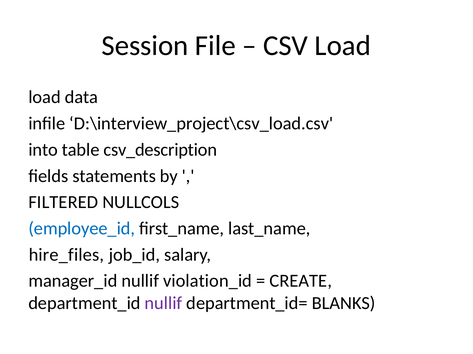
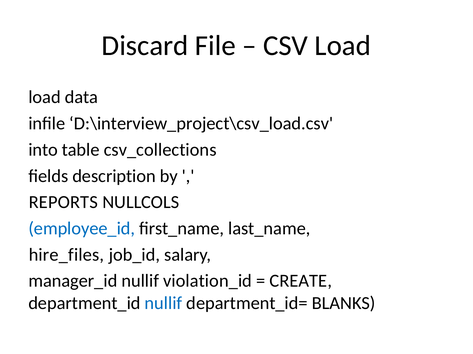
Session: Session -> Discard
csv_description: csv_description -> csv_collections
statements: statements -> description
FILTERED: FILTERED -> REPORTS
nullif at (163, 304) colour: purple -> blue
